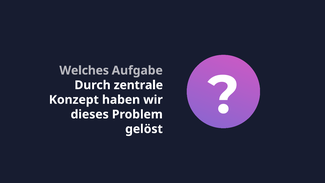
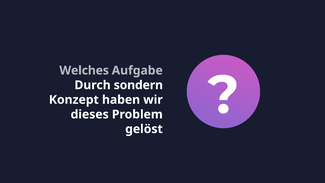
zentrale: zentrale -> sondern
